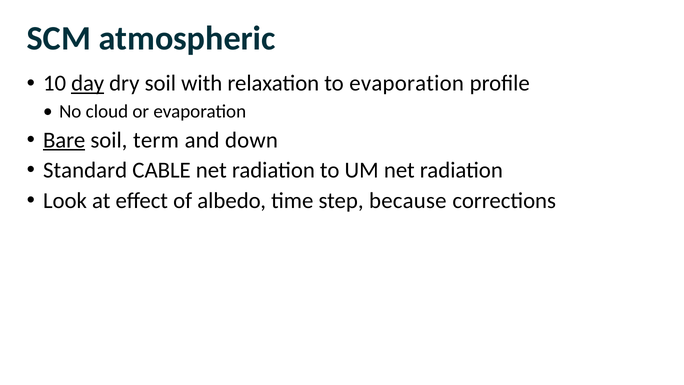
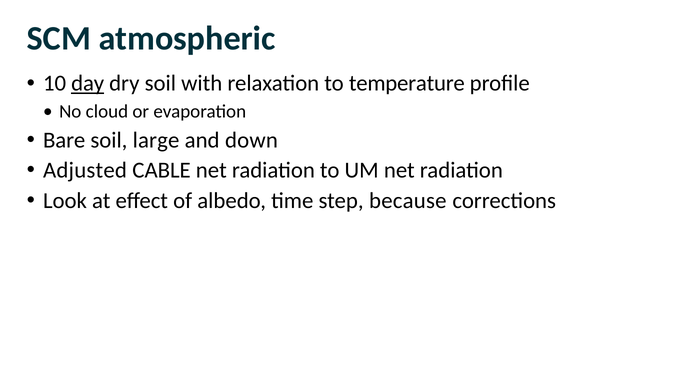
to evaporation: evaporation -> temperature
Bare underline: present -> none
term: term -> large
Standard: Standard -> Adjusted
